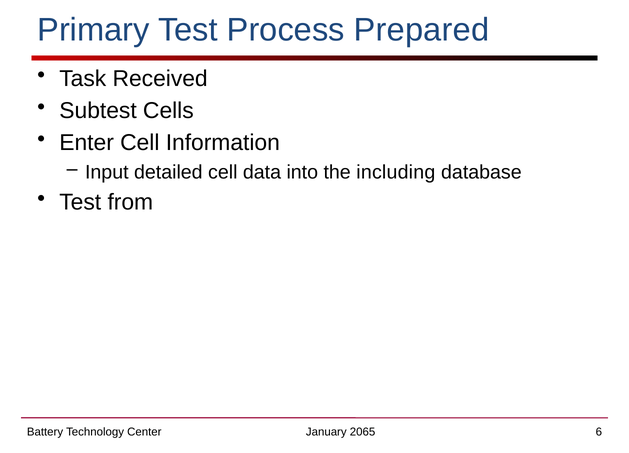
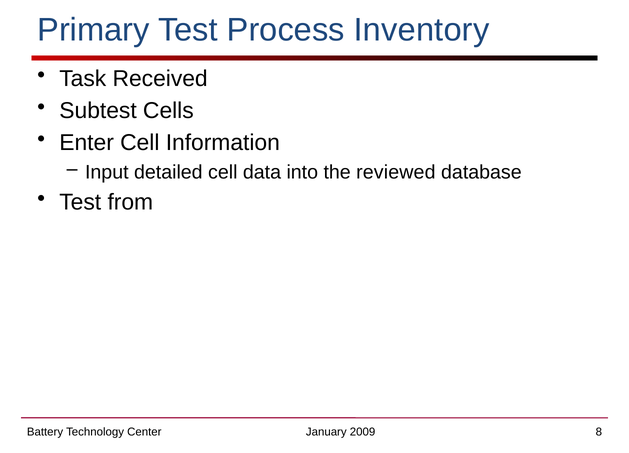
Prepared: Prepared -> Inventory
including: including -> reviewed
2065: 2065 -> 2009
6: 6 -> 8
